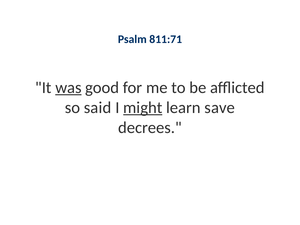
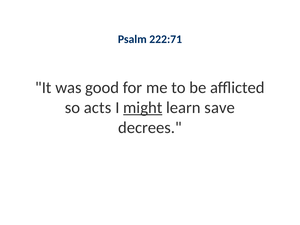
811:71: 811:71 -> 222:71
was underline: present -> none
said: said -> acts
